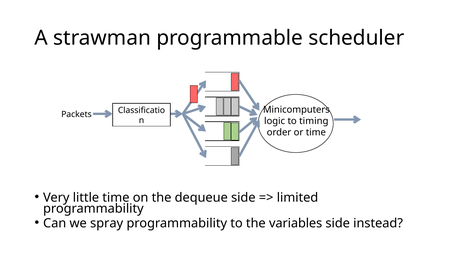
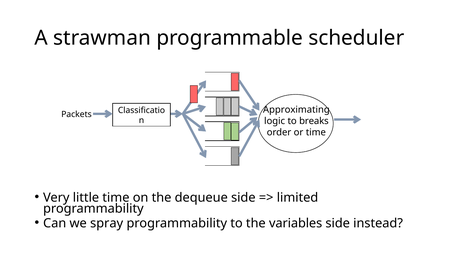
Minicomputers: Minicomputers -> Approximating
timing: timing -> breaks
